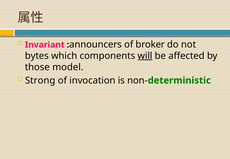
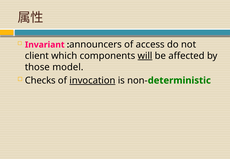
broker: broker -> access
bytes: bytes -> client
Strong: Strong -> Checks
invocation underline: none -> present
